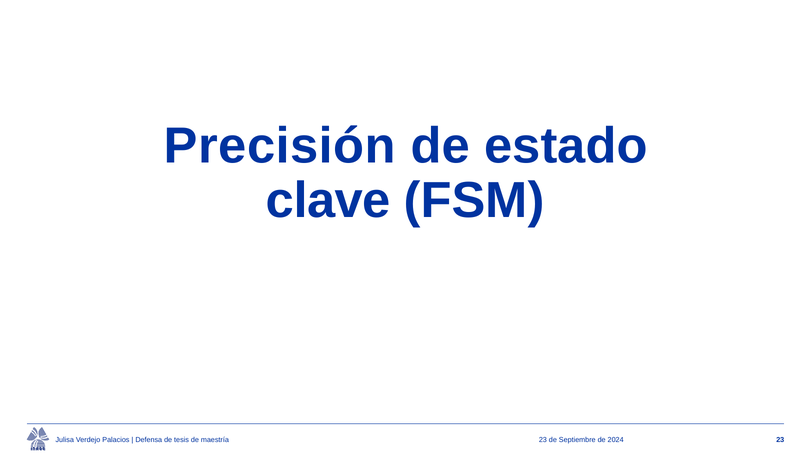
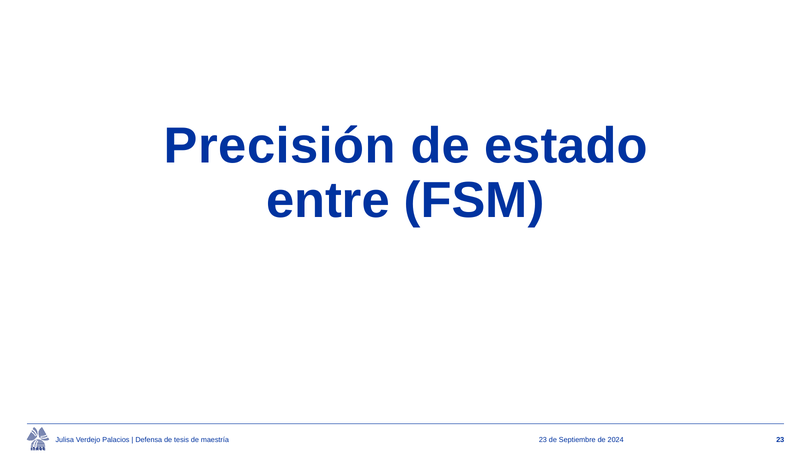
clave: clave -> entre
